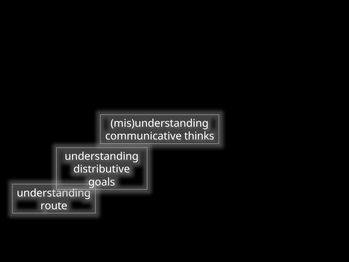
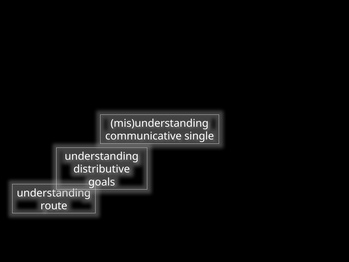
thinks: thinks -> single
